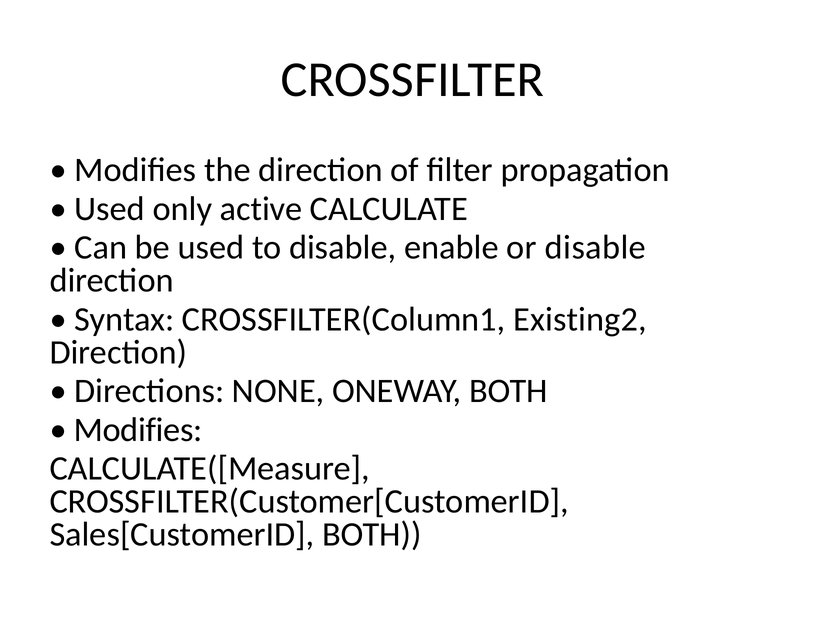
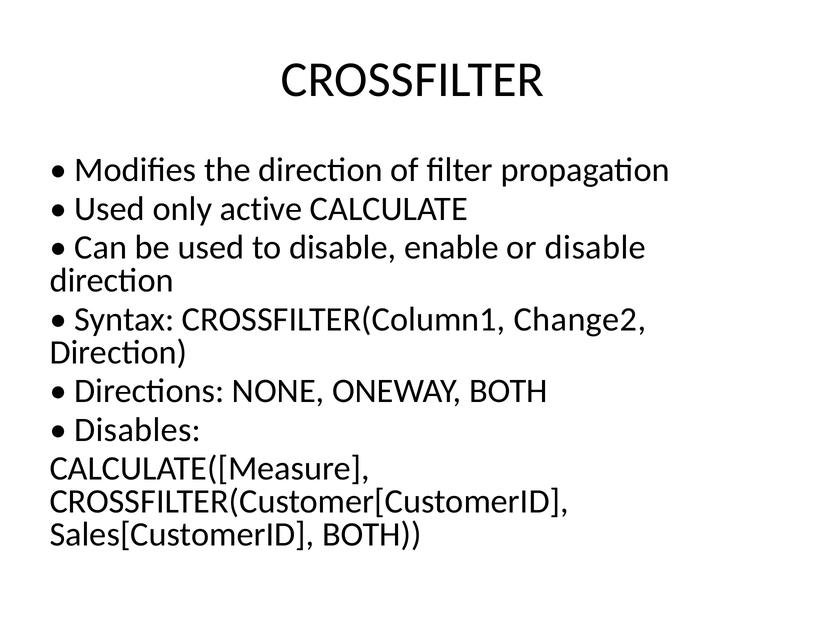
Existing2: Existing2 -> Change2
Modifies at (138, 430): Modifies -> Disables
